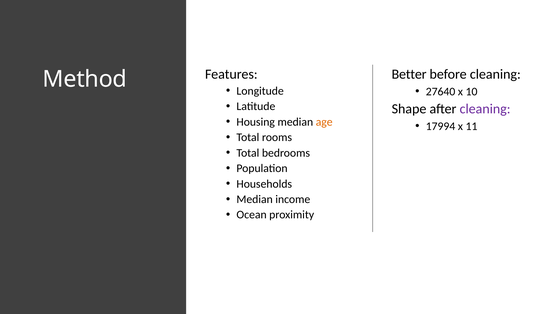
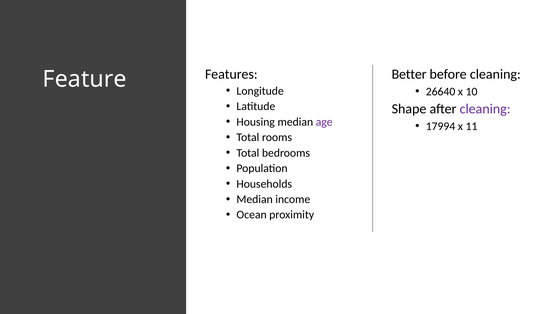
Method: Method -> Feature
27640: 27640 -> 26640
age colour: orange -> purple
